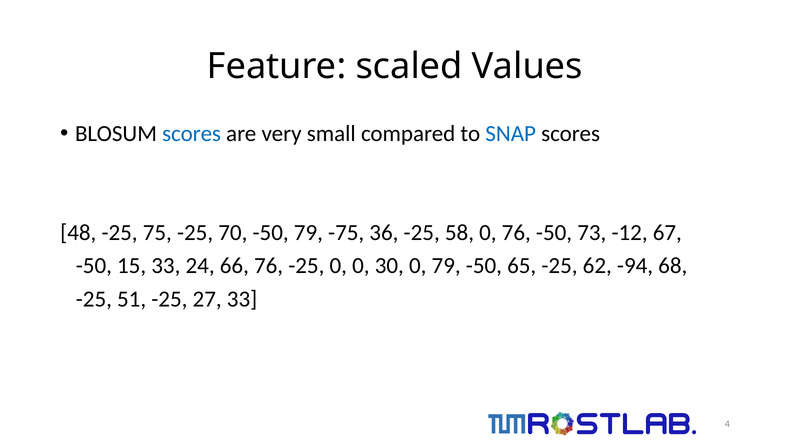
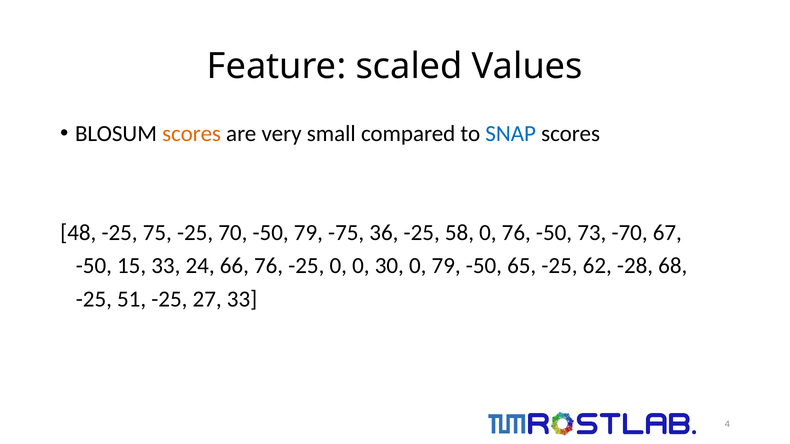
scores at (192, 134) colour: blue -> orange
-12: -12 -> -70
-94: -94 -> -28
